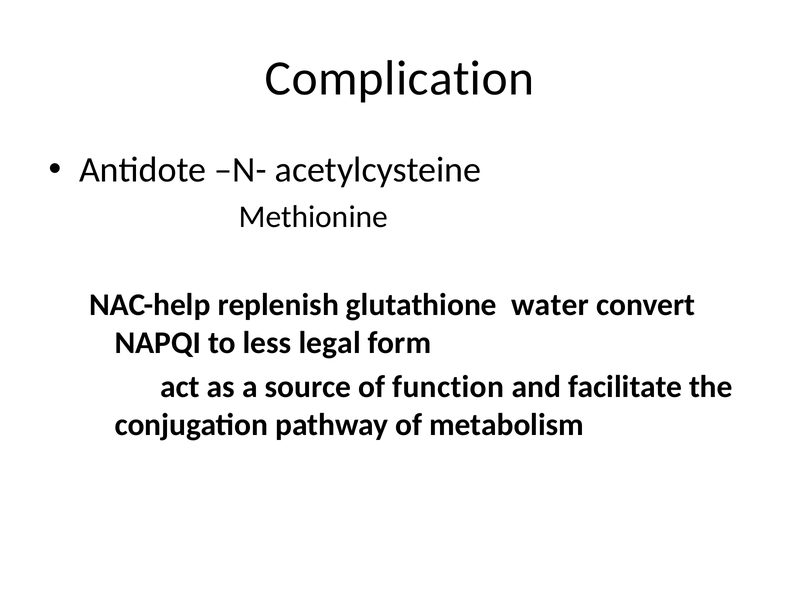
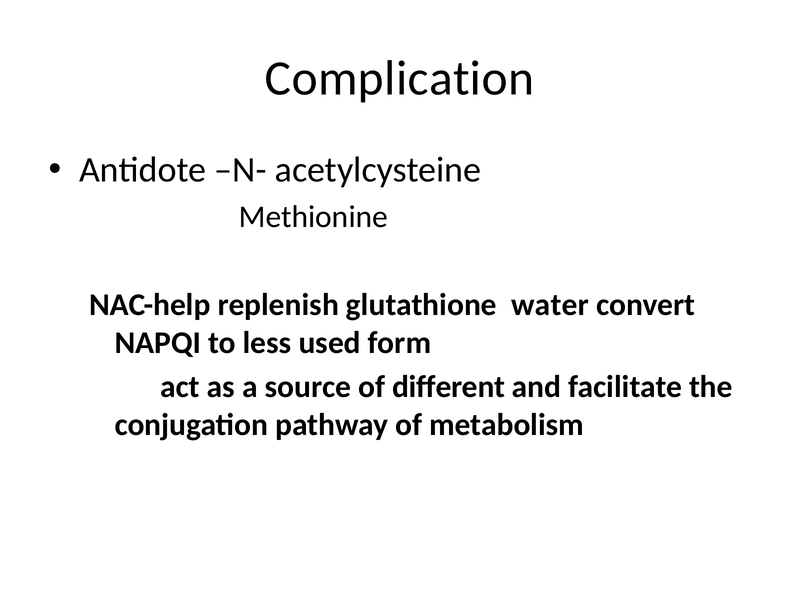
legal: legal -> used
function: function -> different
